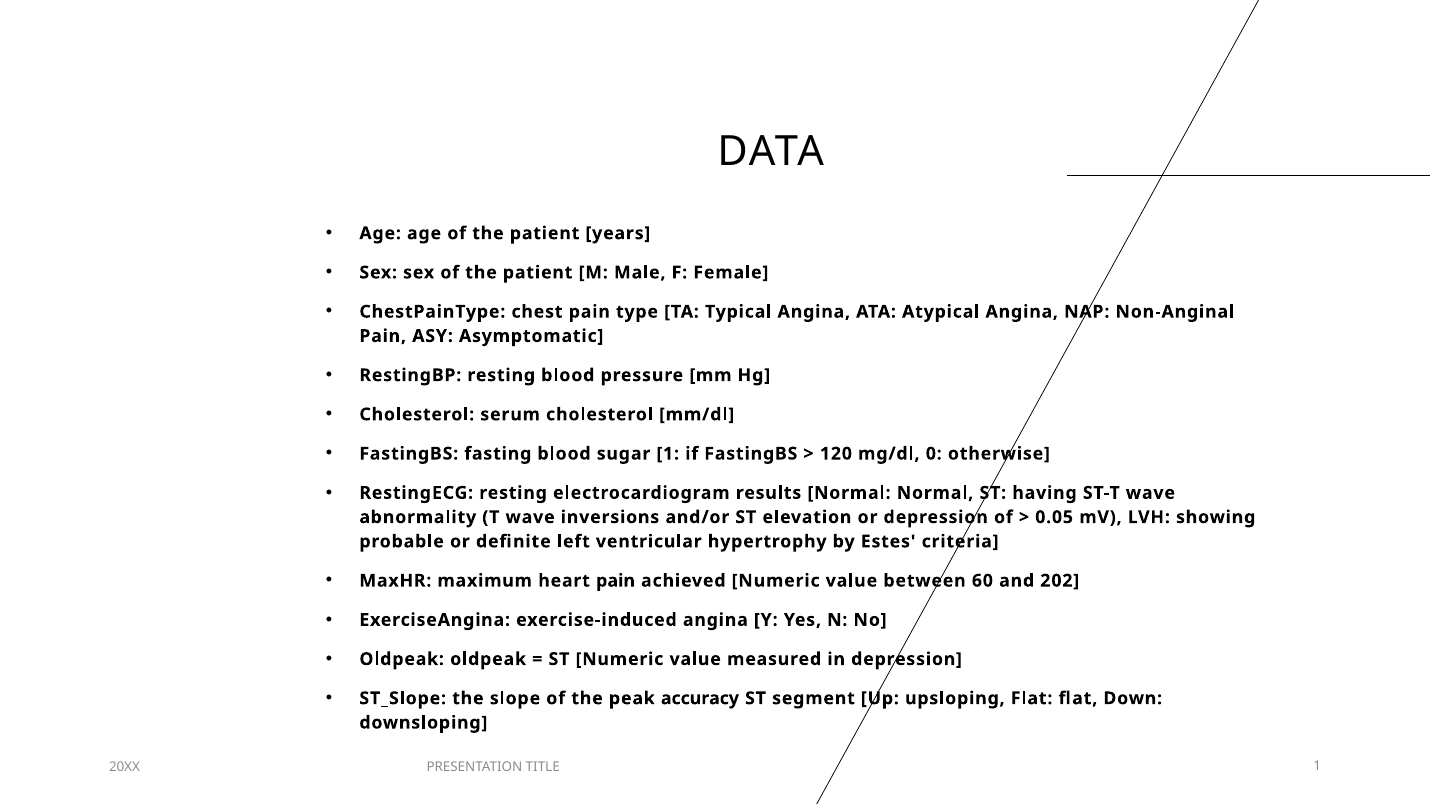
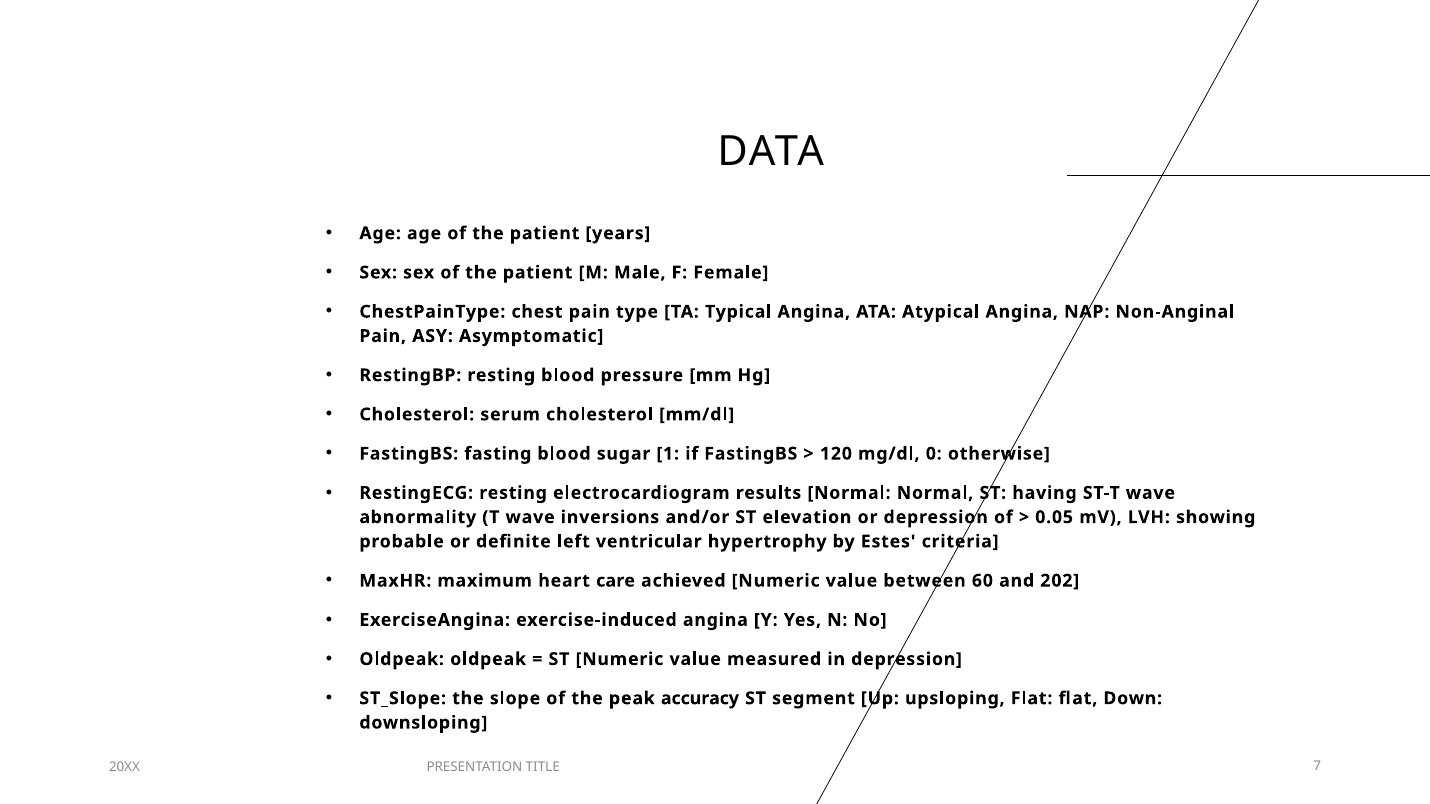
heart pain: pain -> care
TITLE 1: 1 -> 7
